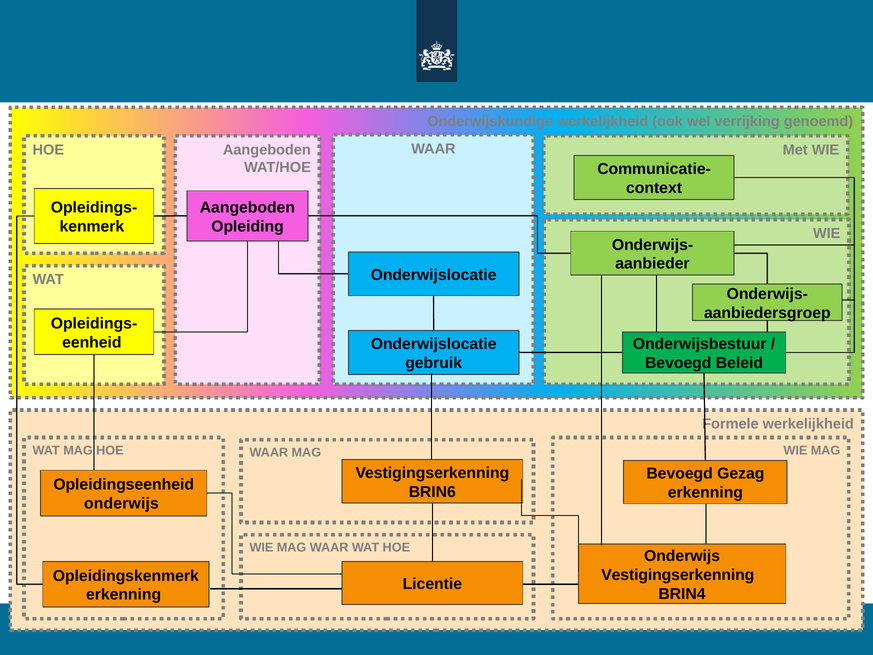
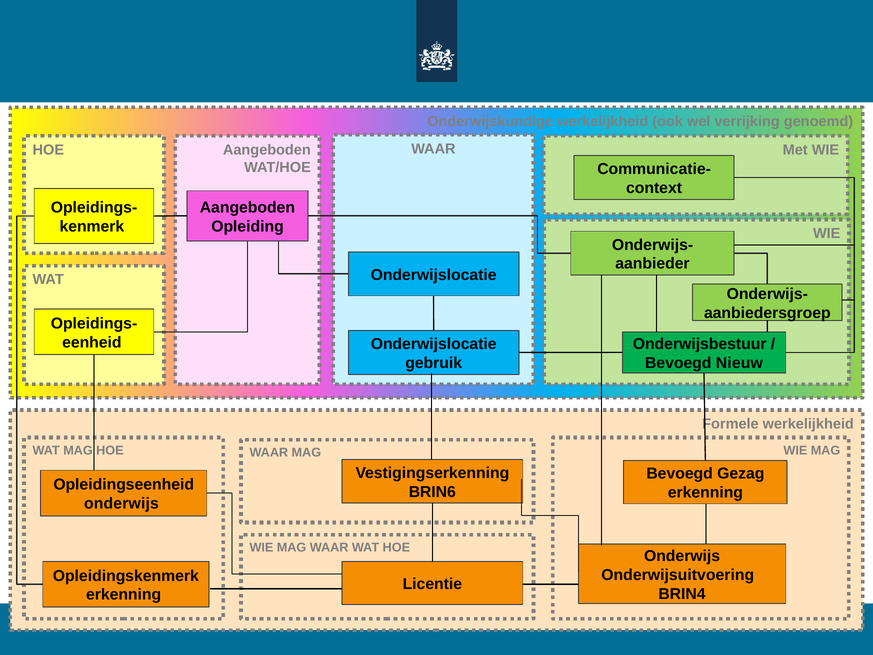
Beleid: Beleid -> Nieuw
Vestigingserkenning at (678, 575): Vestigingserkenning -> Onderwijsuitvoering
